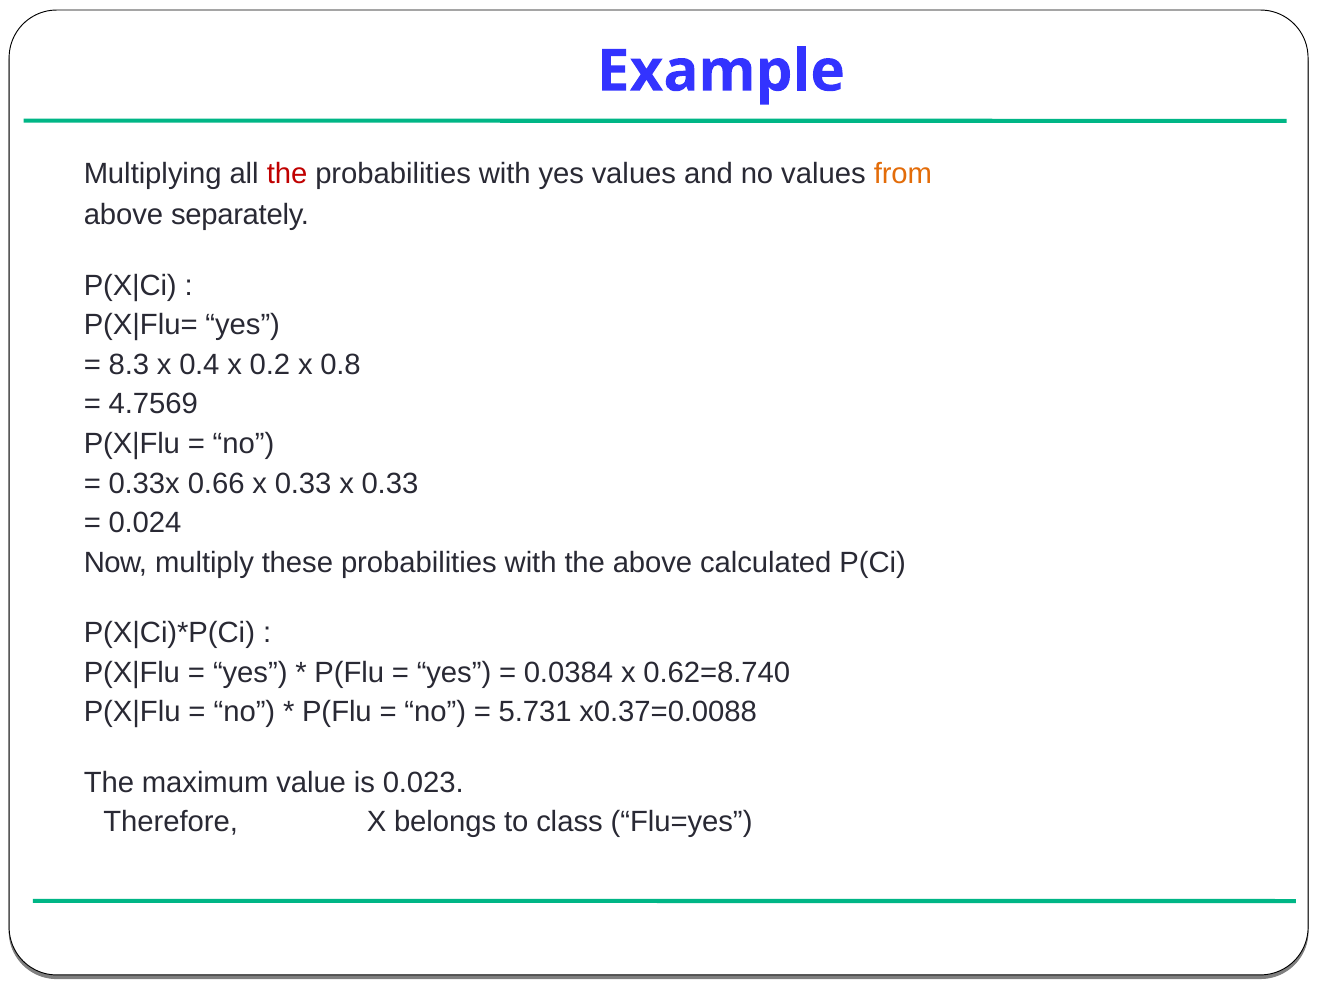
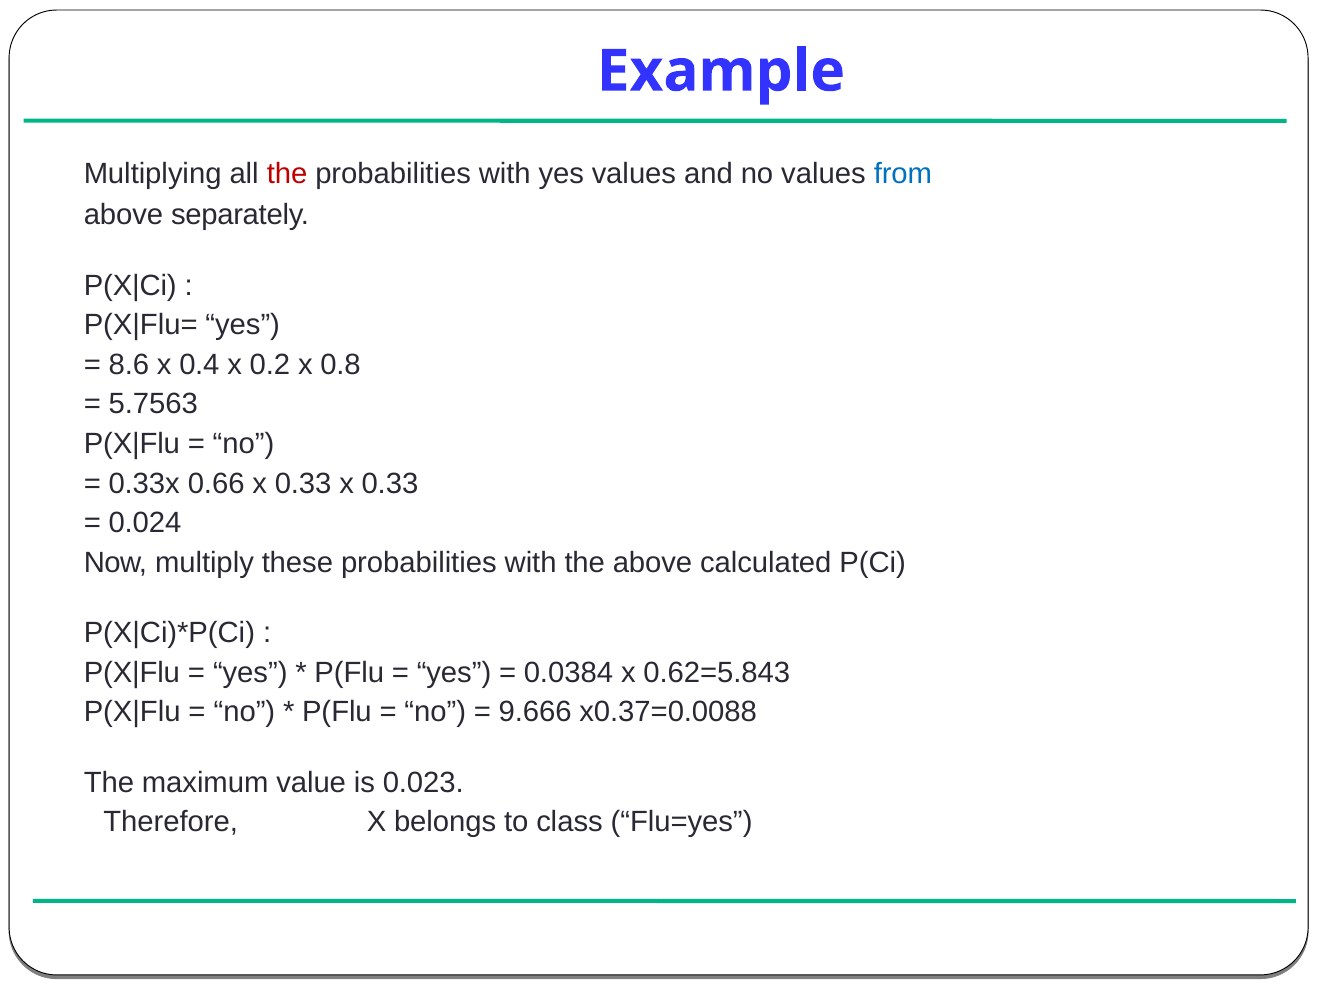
from colour: orange -> blue
8.3: 8.3 -> 8.6
4.7569: 4.7569 -> 5.7563
0.62=8.740: 0.62=8.740 -> 0.62=5.843
5.731: 5.731 -> 9.666
